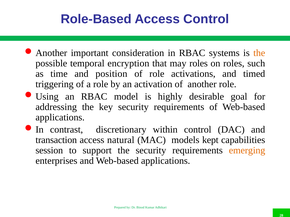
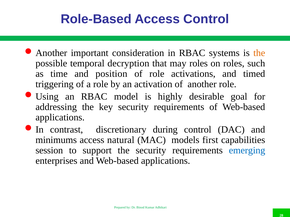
encryption: encryption -> decryption
within: within -> during
transaction: transaction -> minimums
kept: kept -> first
emerging colour: orange -> blue
